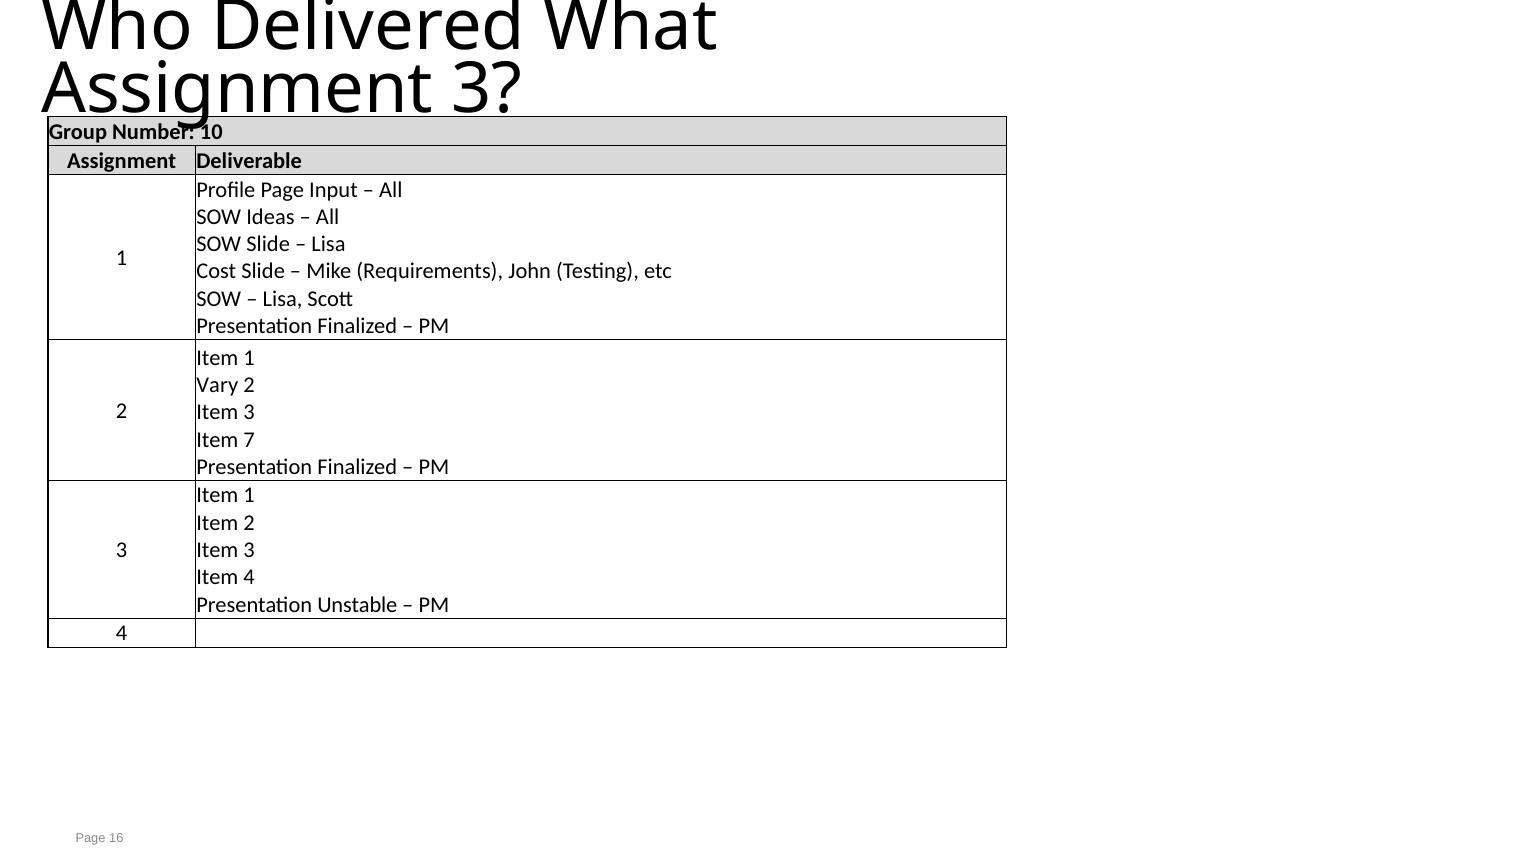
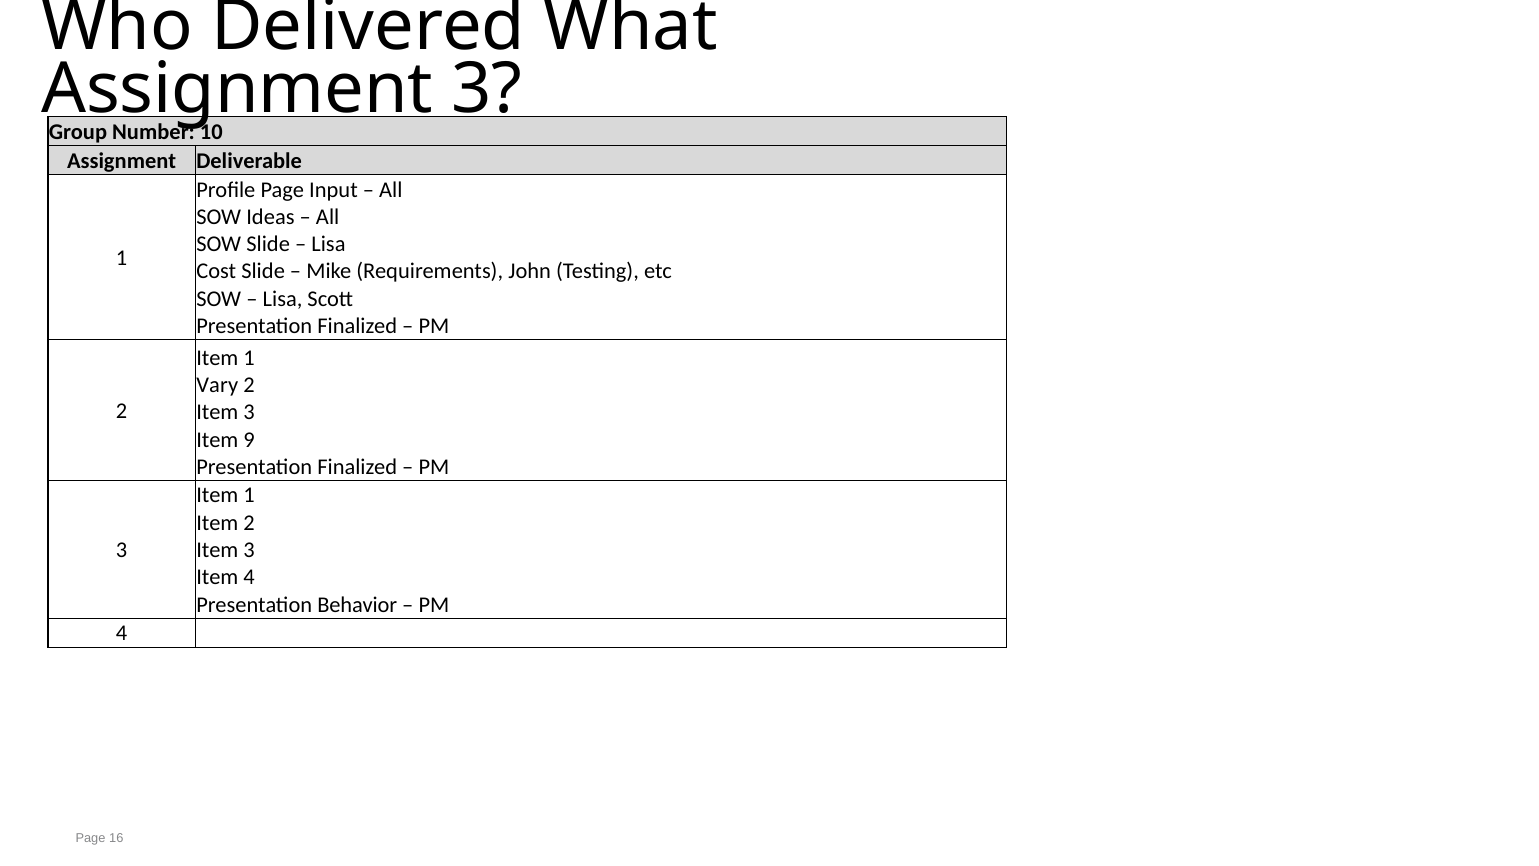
7: 7 -> 9
Unstable: Unstable -> Behavior
